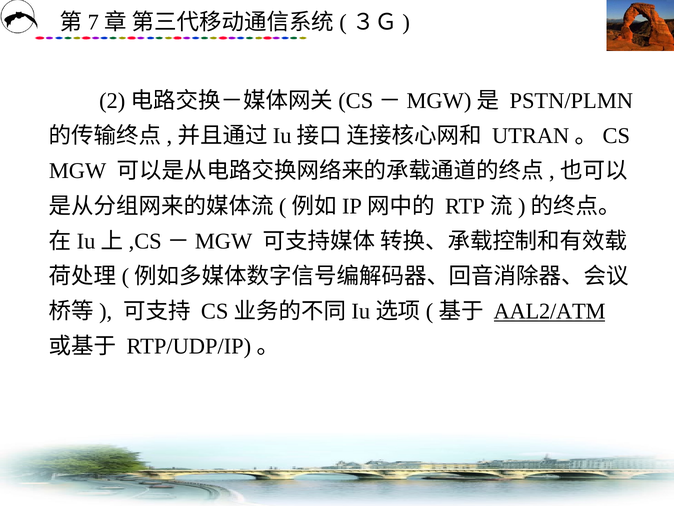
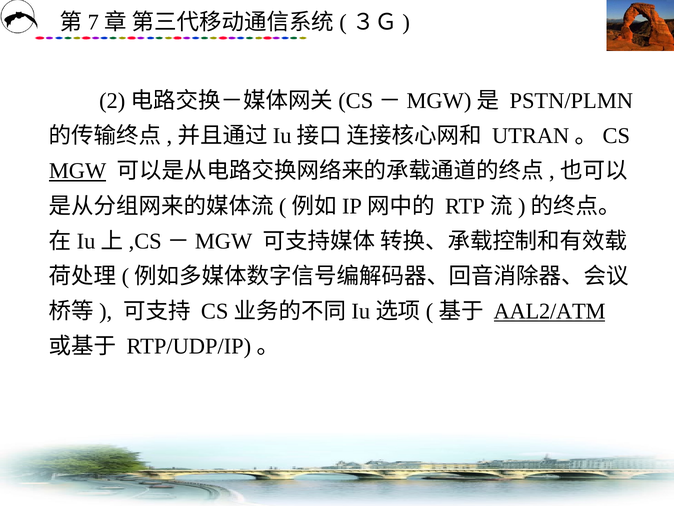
MGW underline: none -> present
